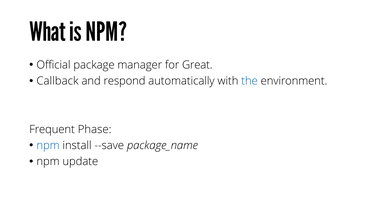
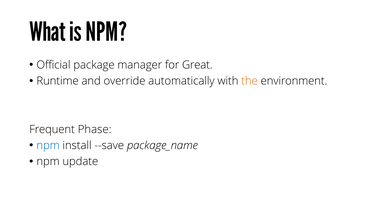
Callback: Callback -> Runtime
respond: respond -> override
the colour: blue -> orange
